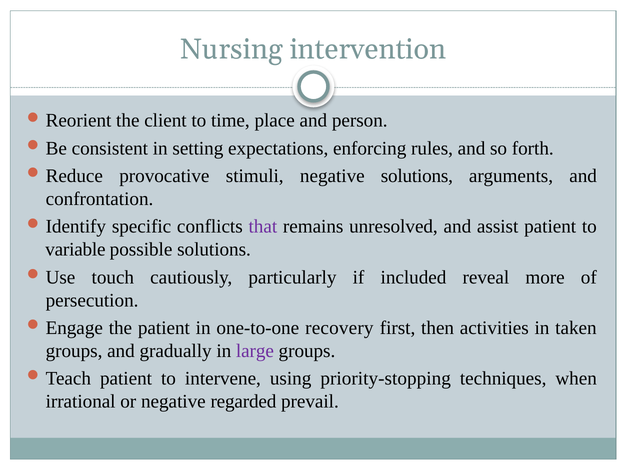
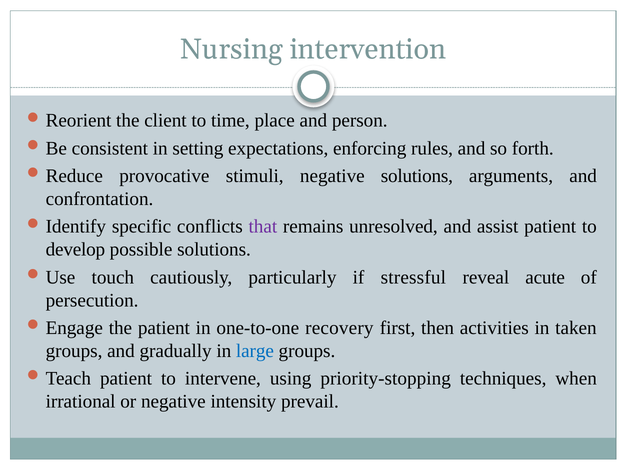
variable: variable -> develop
included: included -> stressful
more: more -> acute
large colour: purple -> blue
regarded: regarded -> intensity
